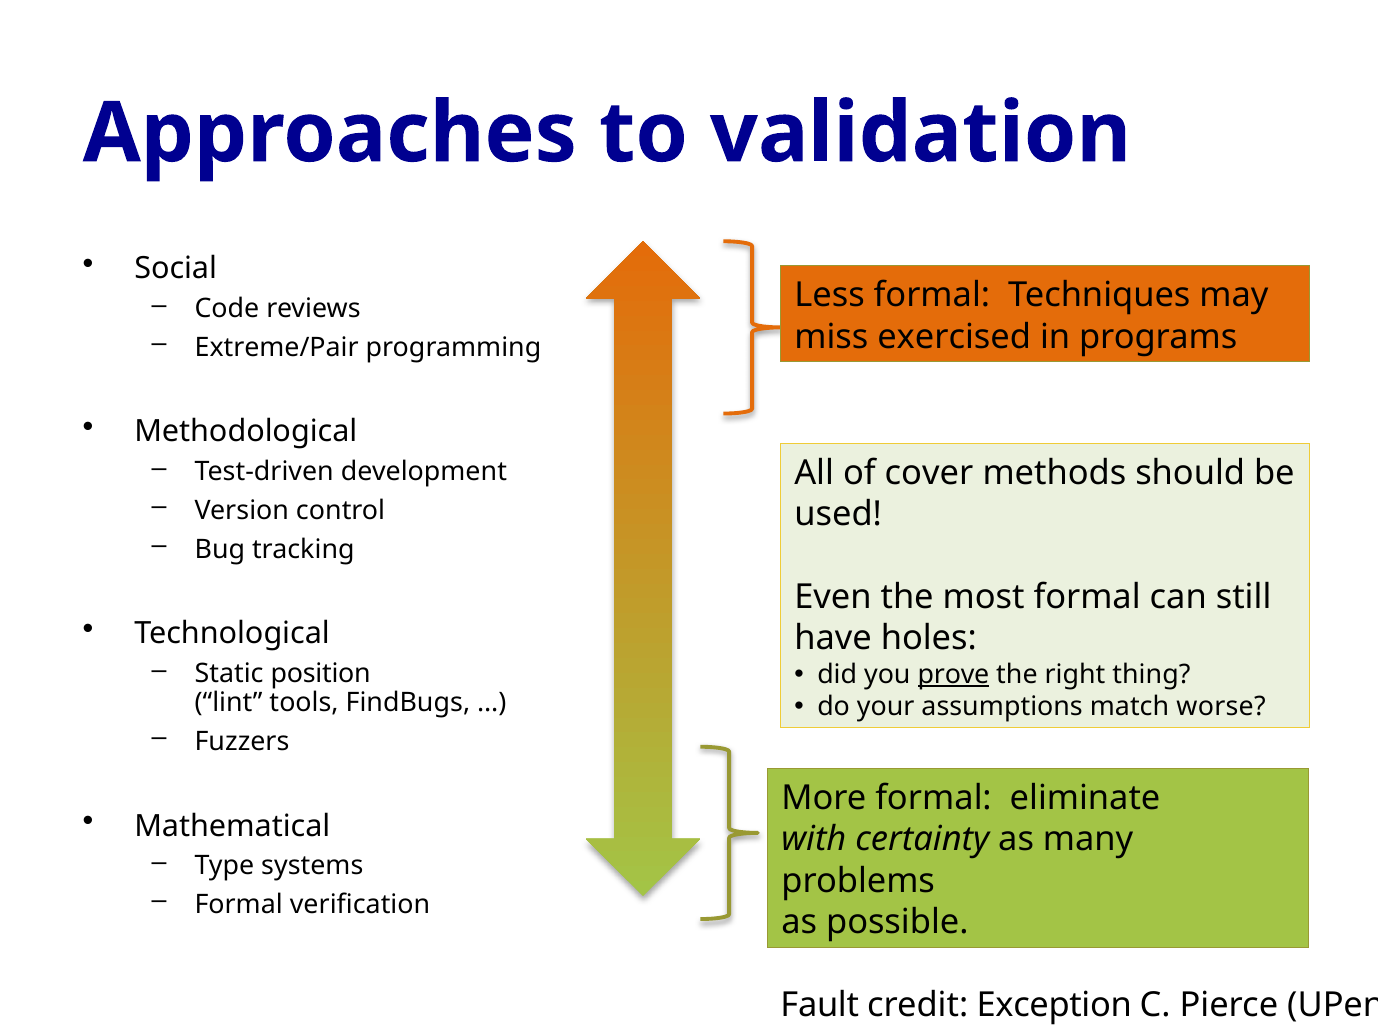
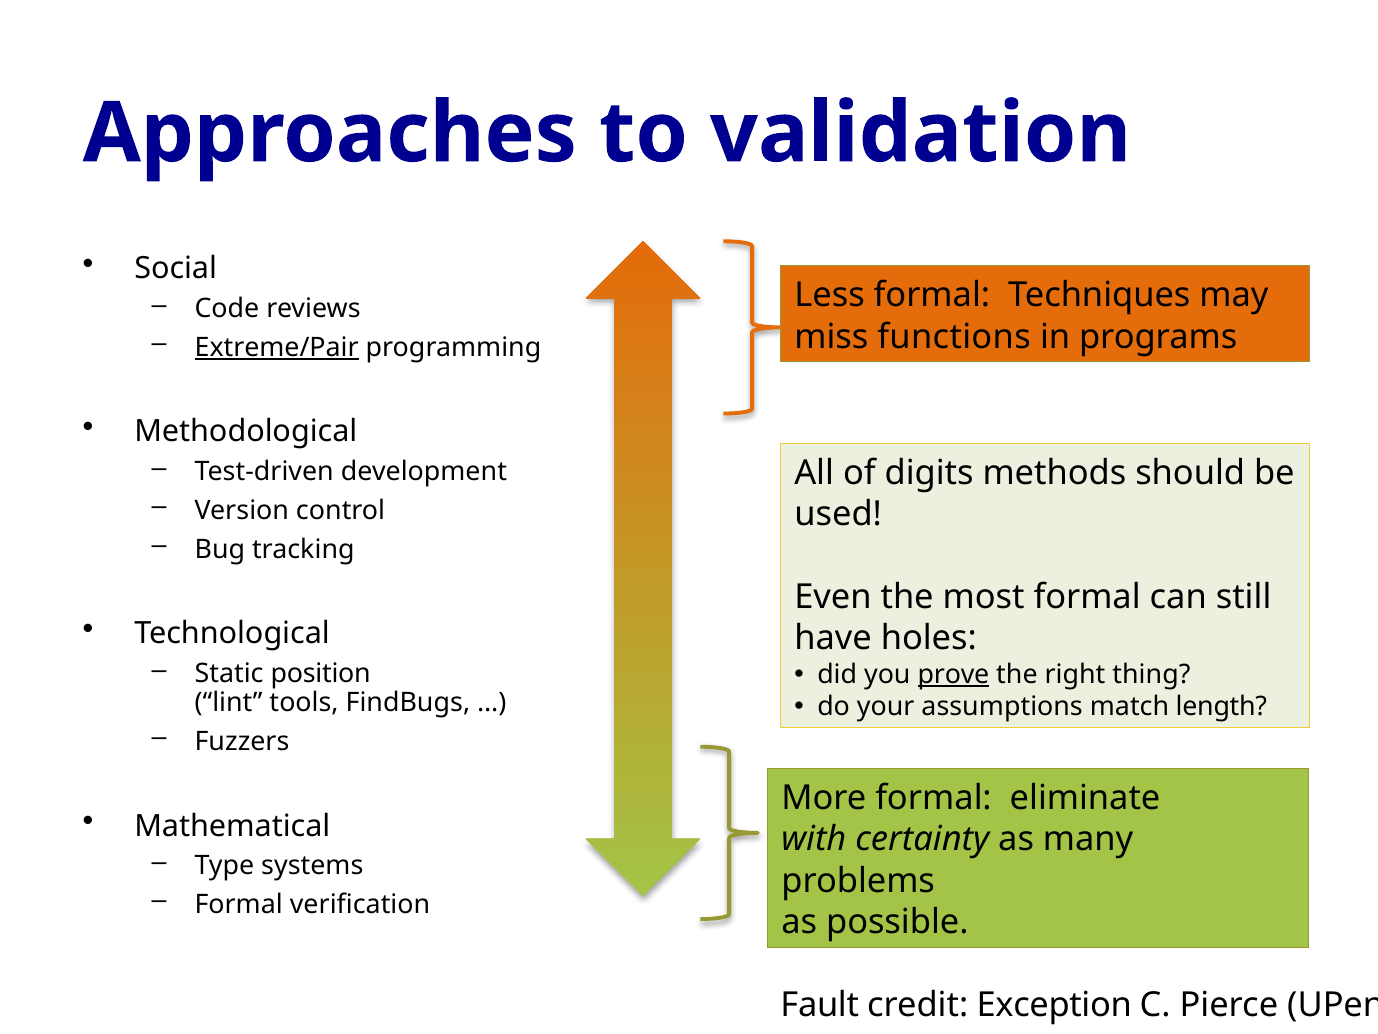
exercised: exercised -> functions
Extreme/Pair underline: none -> present
cover: cover -> digits
worse: worse -> length
